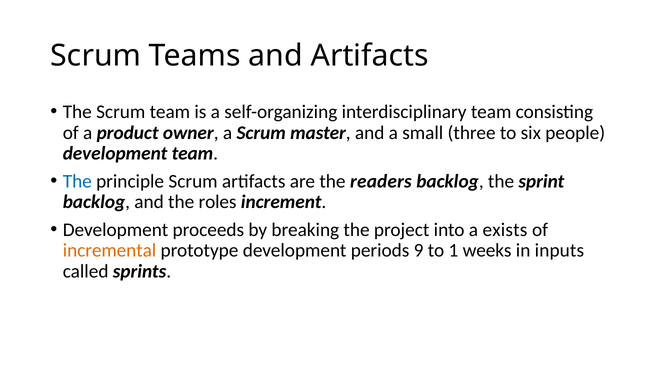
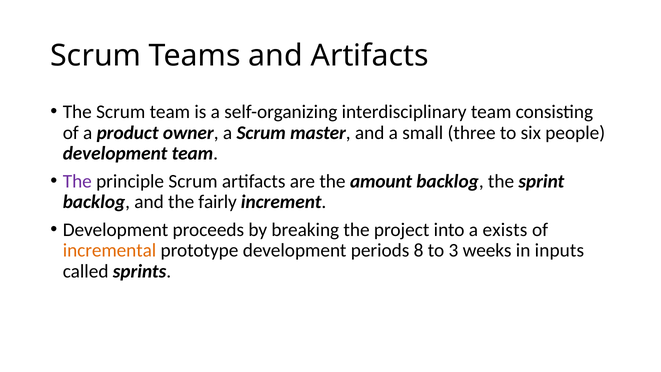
The at (77, 181) colour: blue -> purple
readers: readers -> amount
roles: roles -> fairly
9: 9 -> 8
1: 1 -> 3
